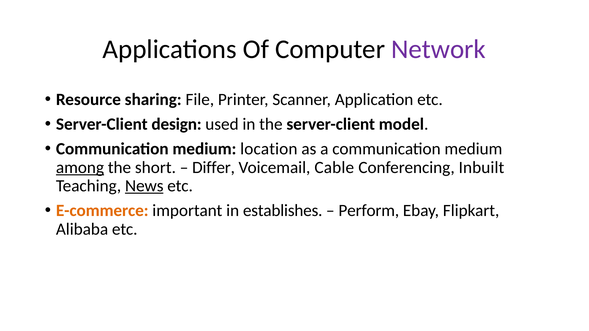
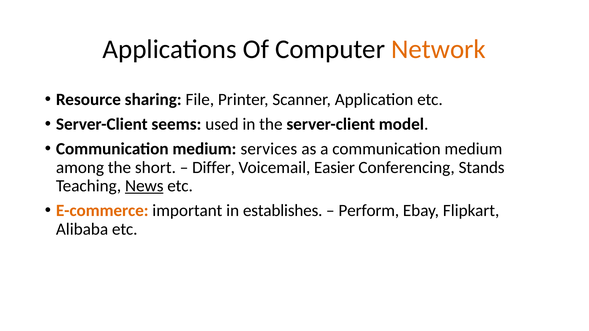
Network colour: purple -> orange
design: design -> seems
location: location -> services
among underline: present -> none
Cable: Cable -> Easier
Inbuilt: Inbuilt -> Stands
